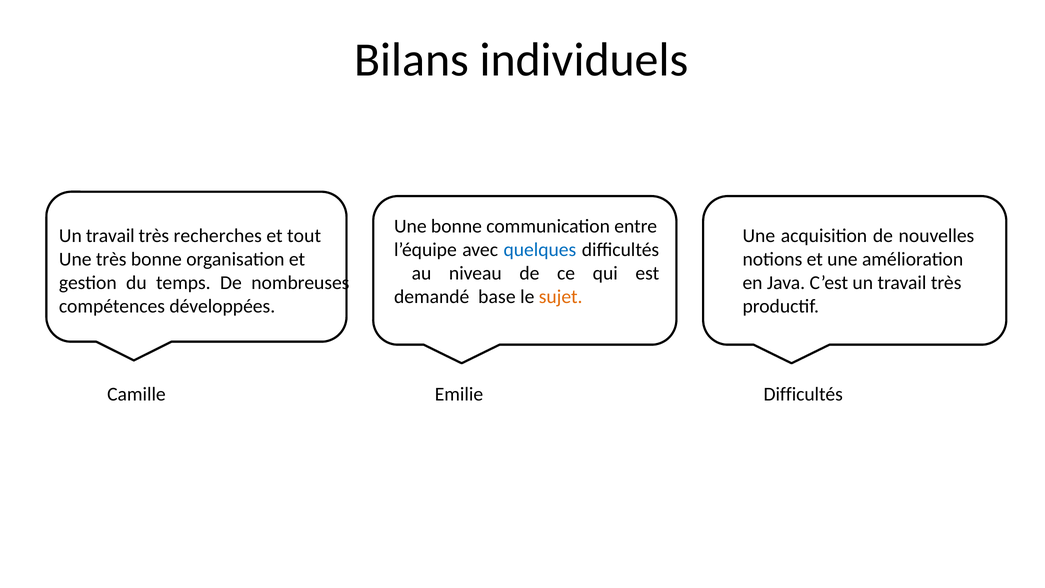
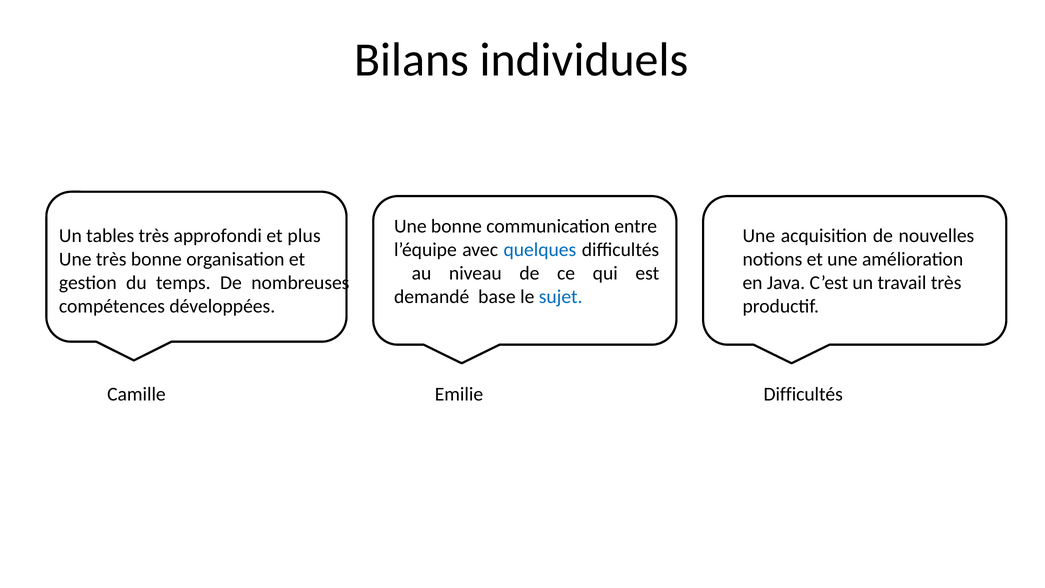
travail at (110, 236): travail -> tables
recherches: recherches -> approfondi
tout: tout -> plus
sujet colour: orange -> blue
